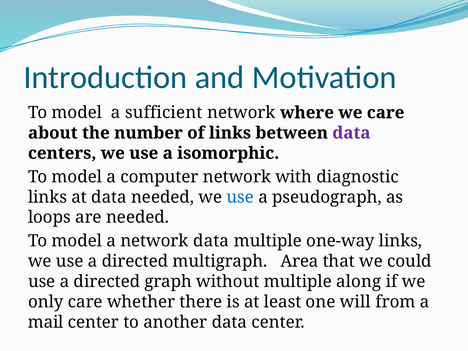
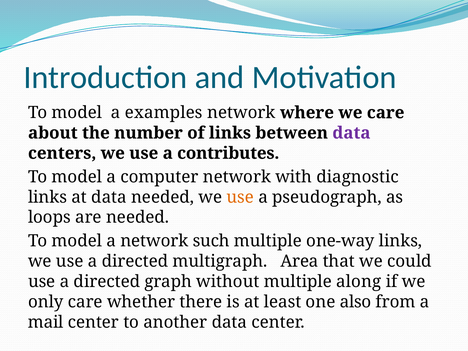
sufficient: sufficient -> examples
isomorphic: isomorphic -> contributes
use at (240, 197) colour: blue -> orange
network data: data -> such
will: will -> also
